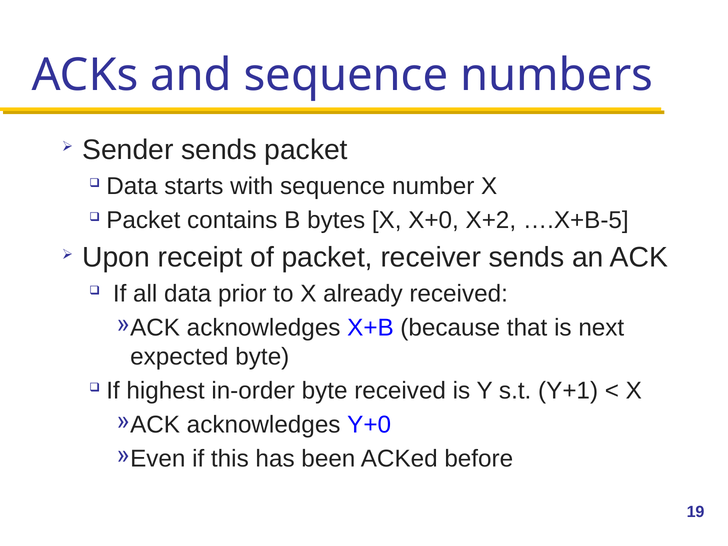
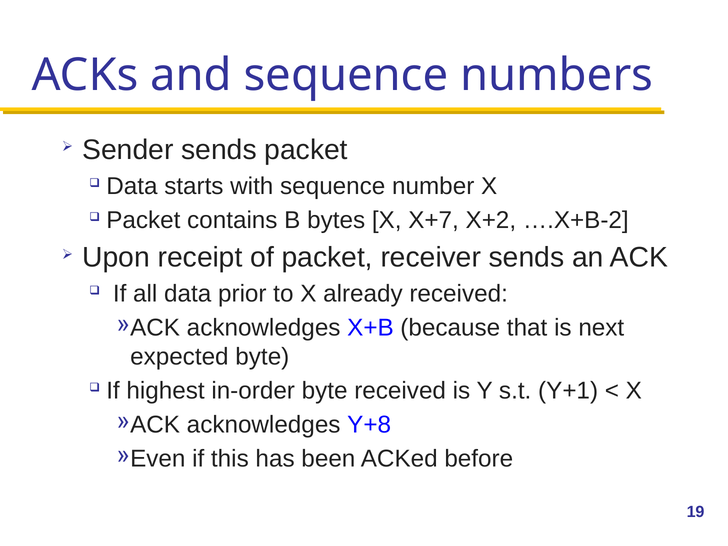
X+0: X+0 -> X+7
….X+B-5: ….X+B-5 -> ….X+B-2
Y+0: Y+0 -> Y+8
